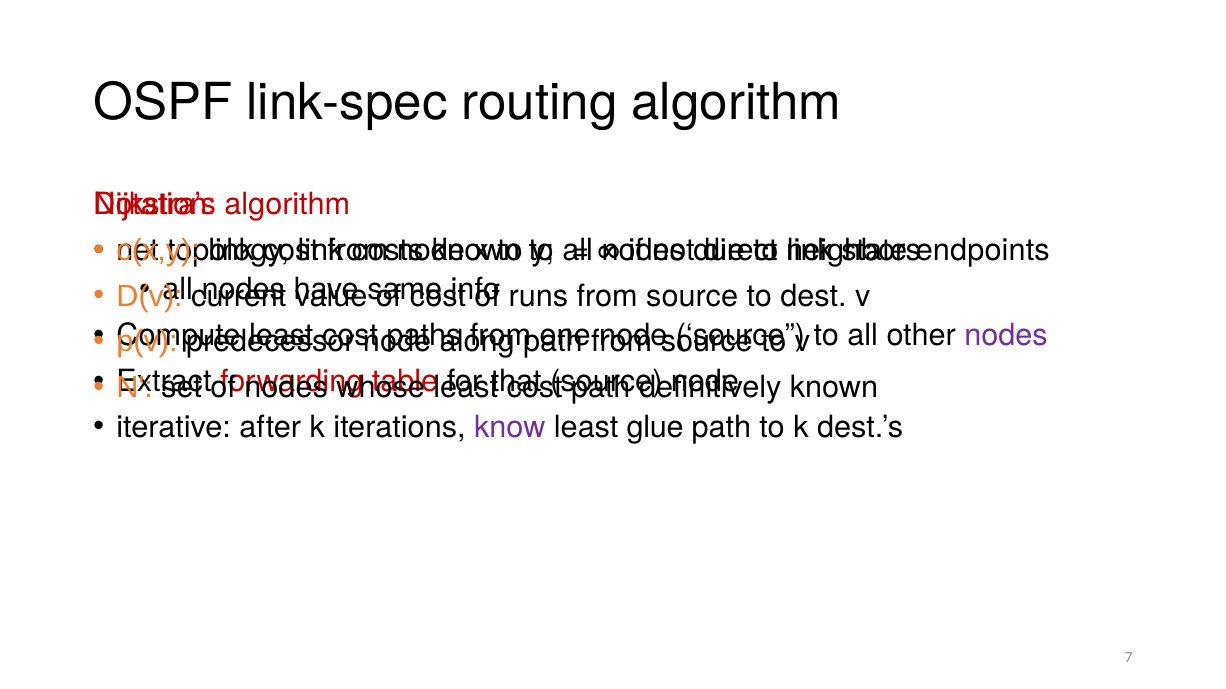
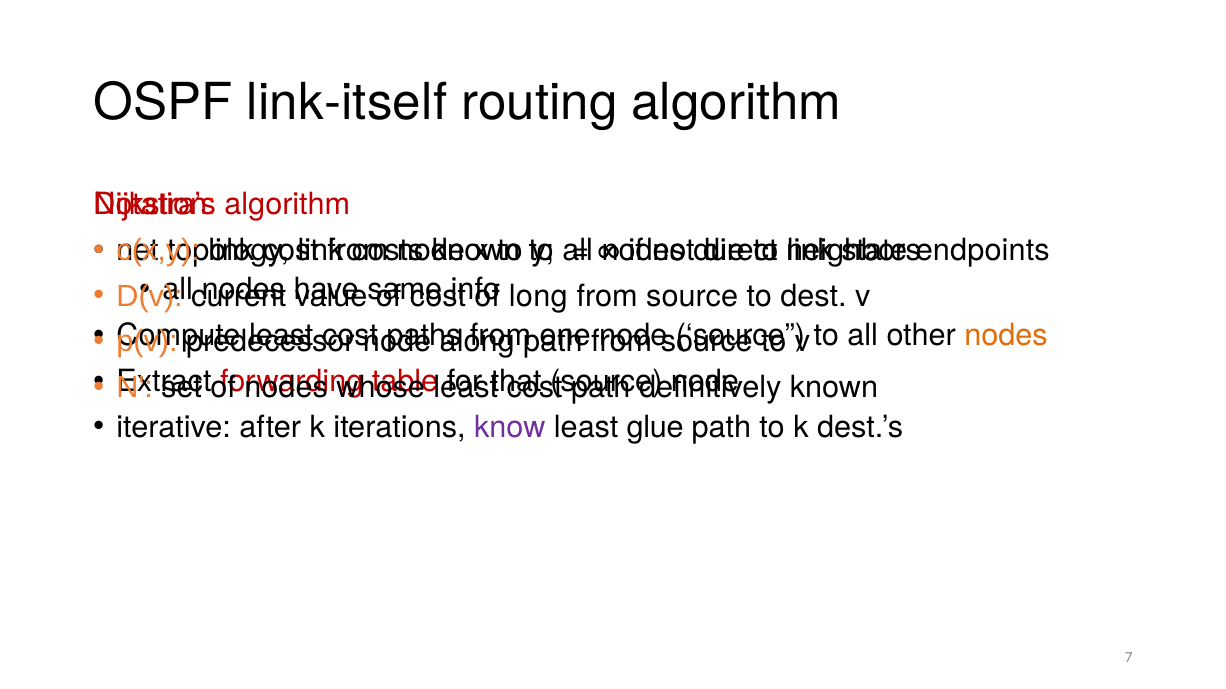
link-spec: link-spec -> link-itself
runs: runs -> long
nodes at (1006, 336) colour: purple -> orange
